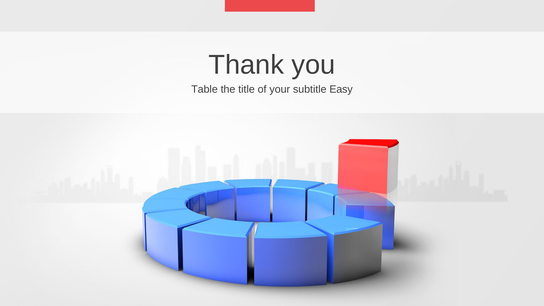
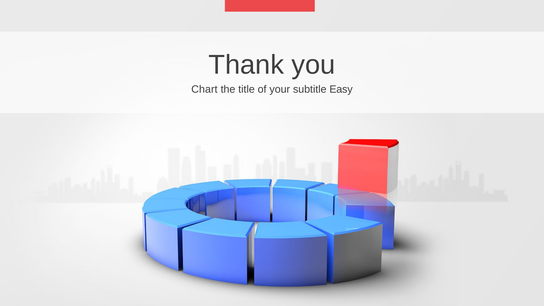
Table: Table -> Chart
